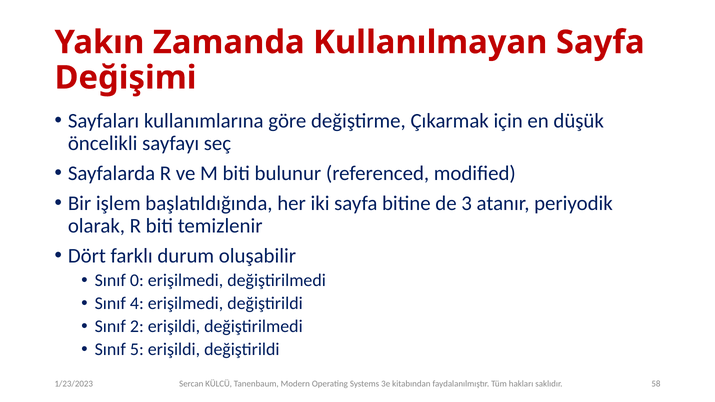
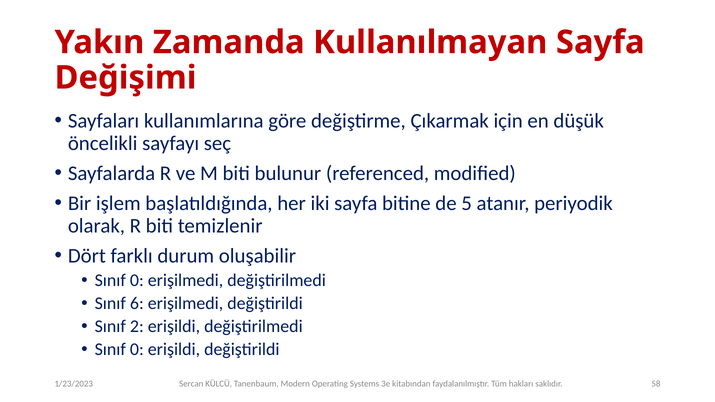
3: 3 -> 5
4: 4 -> 6
5 at (137, 350): 5 -> 0
